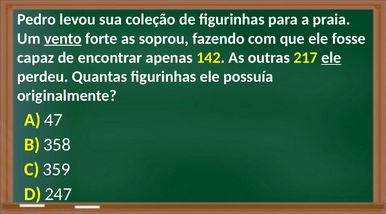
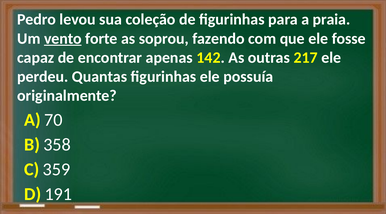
ele at (331, 58) underline: present -> none
47: 47 -> 70
247: 247 -> 191
